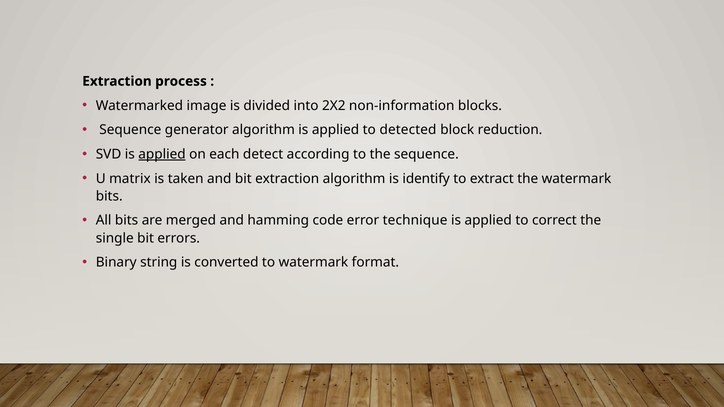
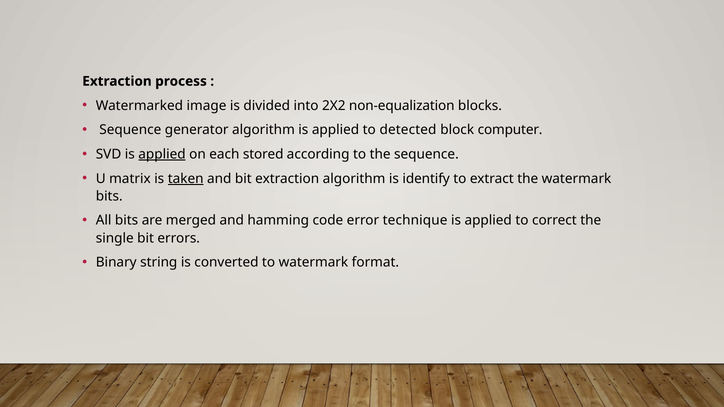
non-information: non-information -> non-equalization
reduction: reduction -> computer
detect: detect -> stored
taken underline: none -> present
